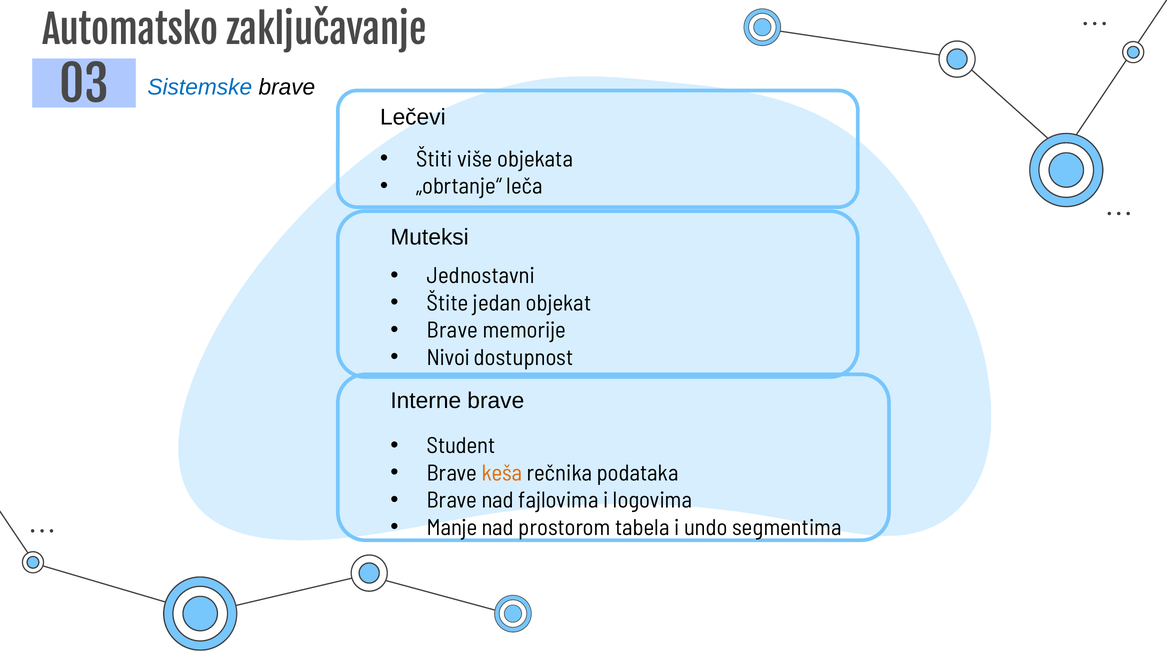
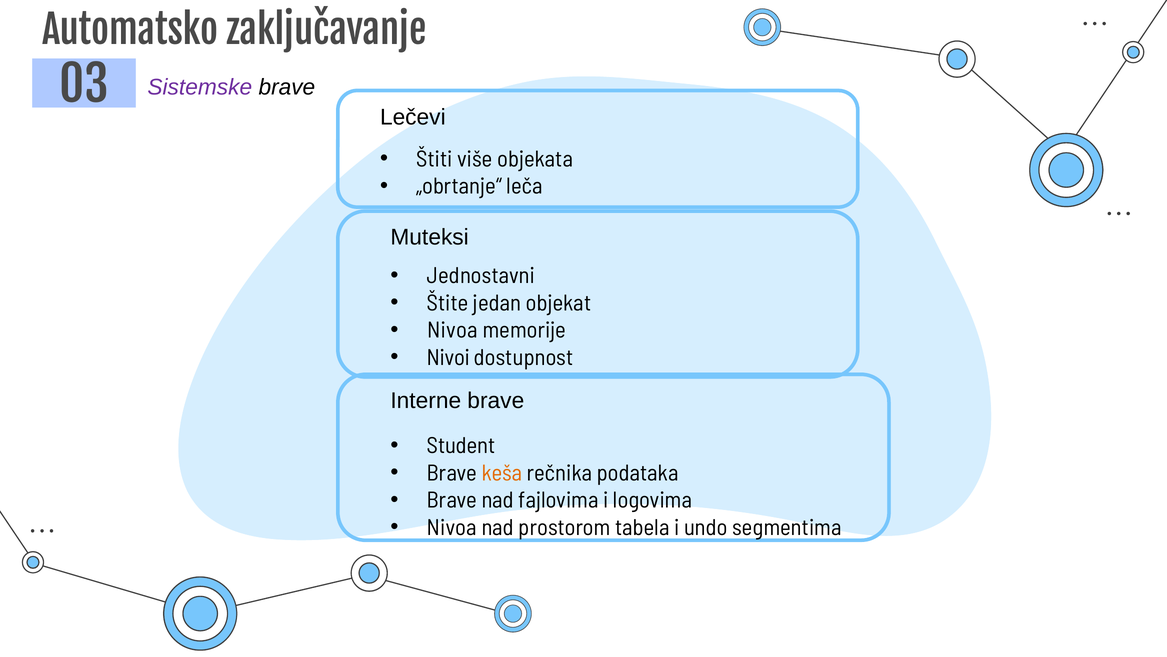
Sistemske colour: blue -> purple
Brave at (452, 330): Brave -> Nivoa
Manje at (452, 527): Manje -> Nivoa
